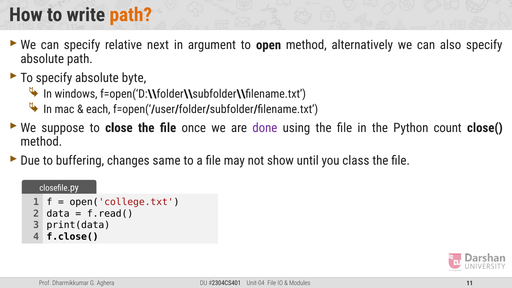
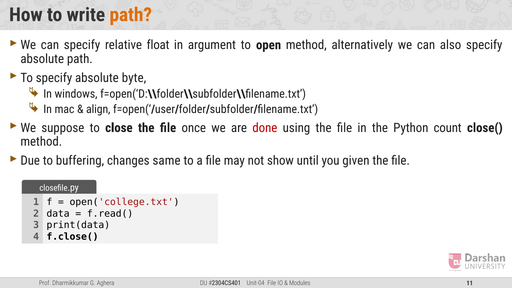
next: next -> float
each: each -> align
done colour: purple -> red
class: class -> given
